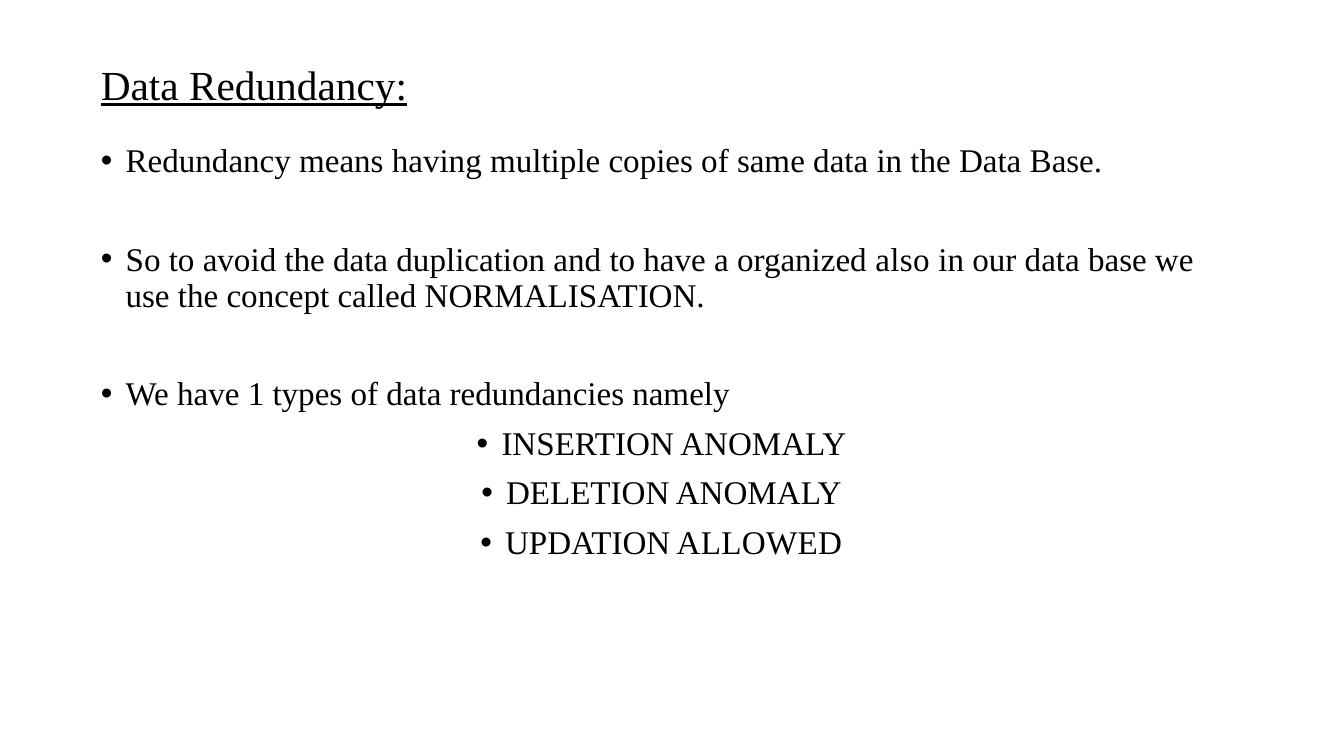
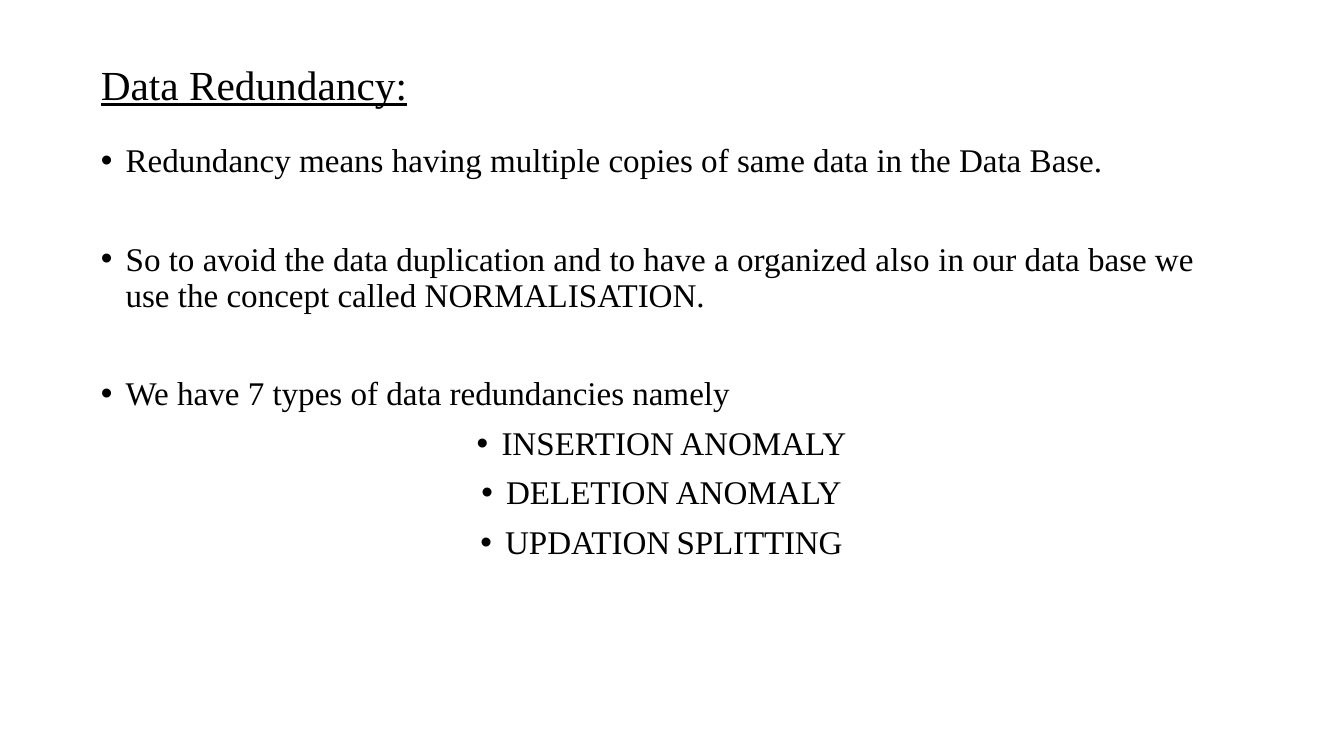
1: 1 -> 7
ALLOWED: ALLOWED -> SPLITTING
